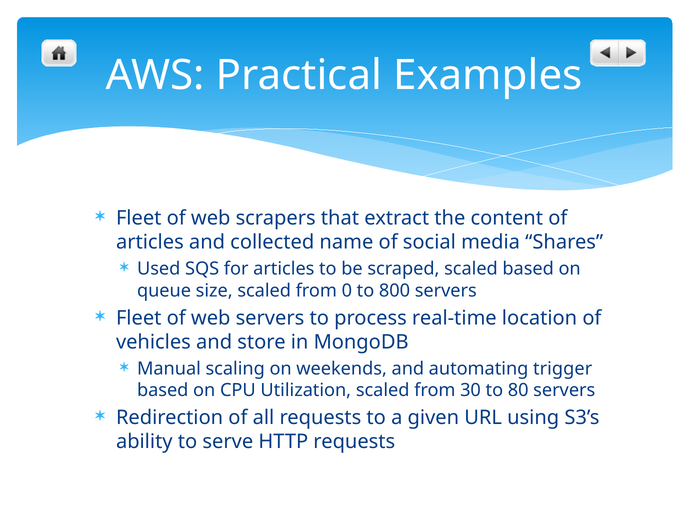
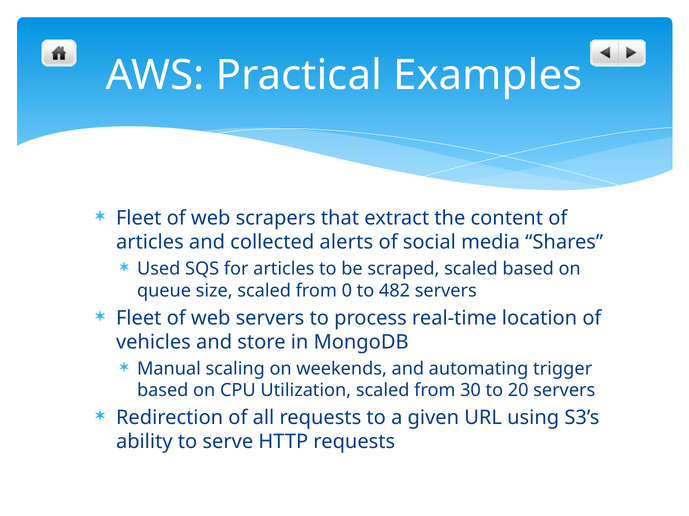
name: name -> alerts
800: 800 -> 482
80: 80 -> 20
